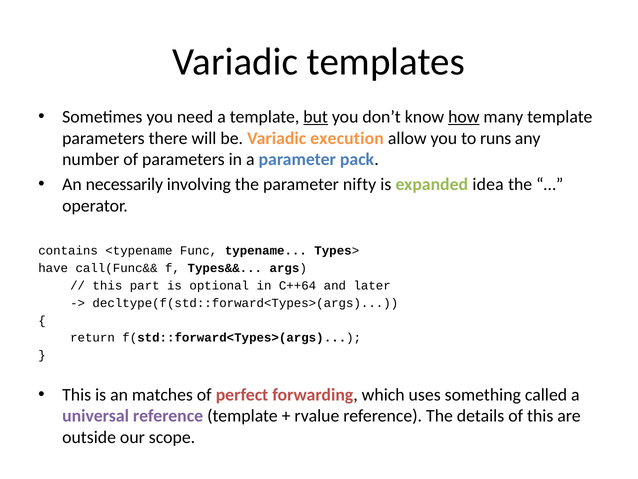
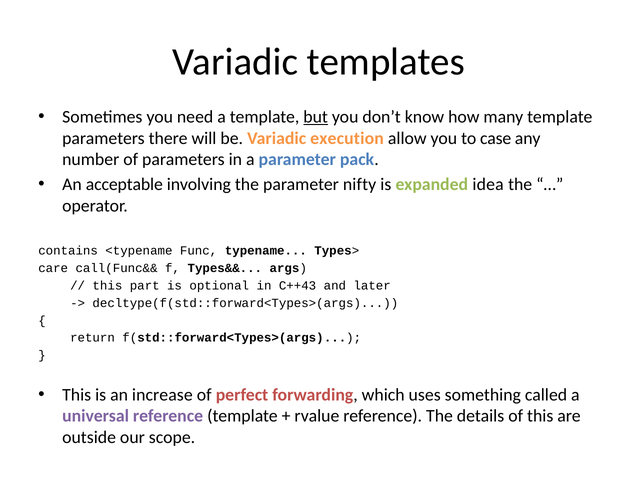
how underline: present -> none
runs: runs -> case
necessarily: necessarily -> acceptable
have: have -> care
C++64: C++64 -> C++43
matches: matches -> increase
